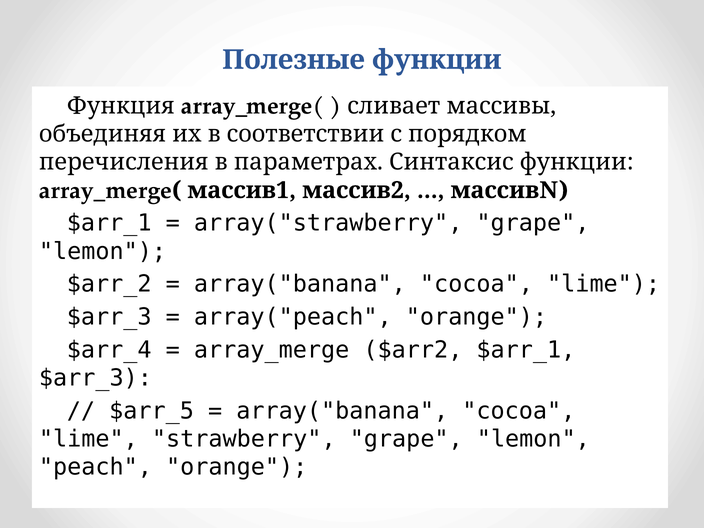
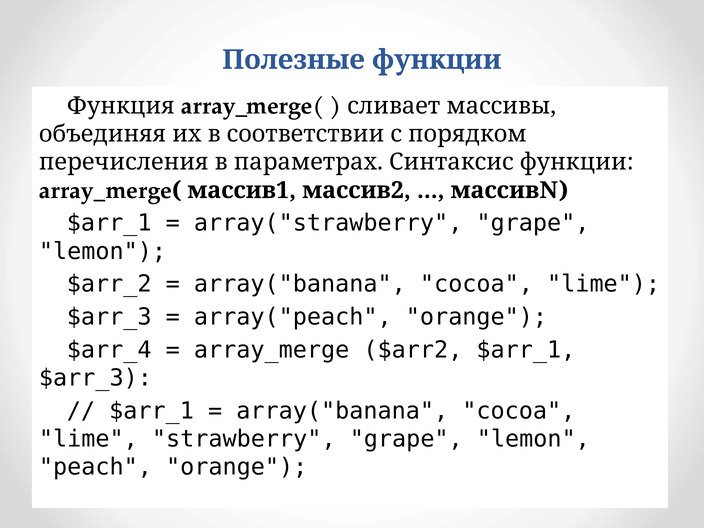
$arr_5 at (152, 411): $arr_5 -> $arr_1
